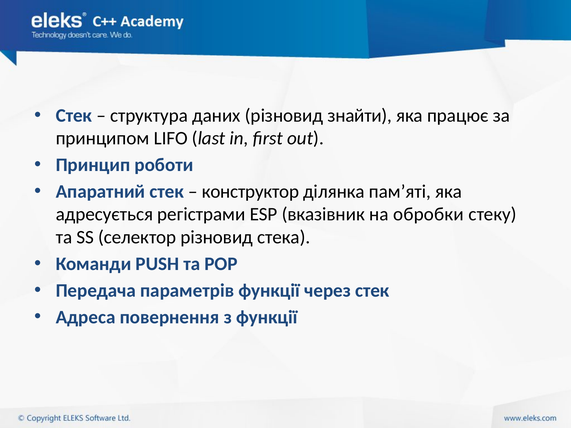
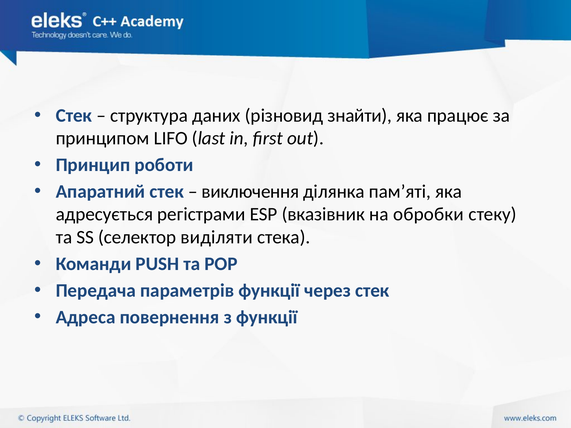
конструктор: конструктор -> виключення
селектор різновид: різновид -> виділяти
